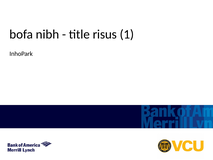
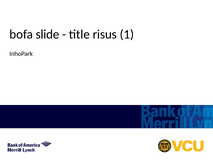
nibh: nibh -> slide
